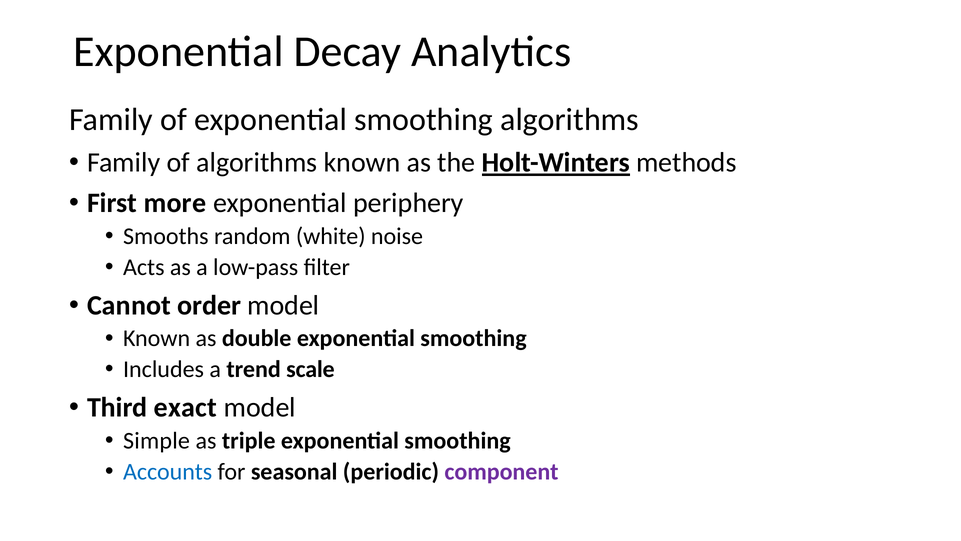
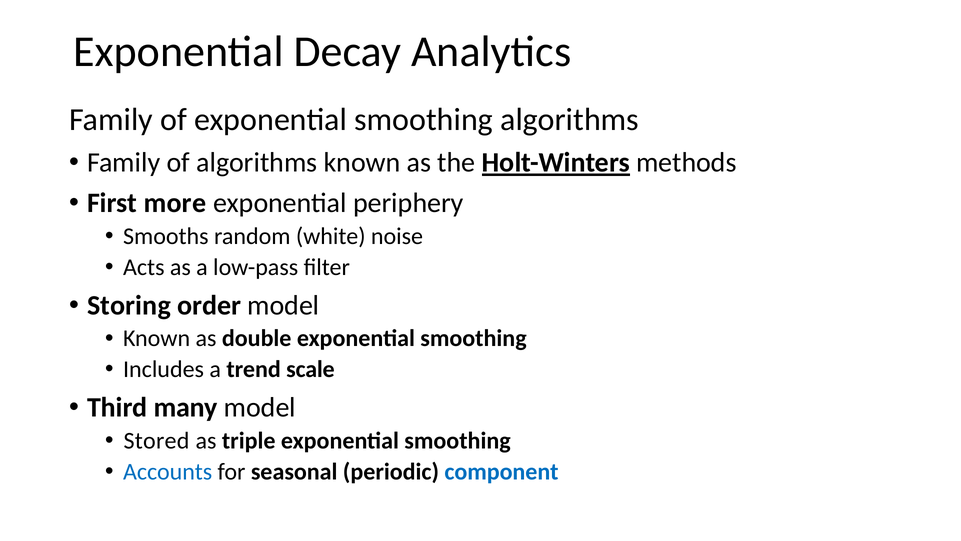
Cannot: Cannot -> Storing
exact: exact -> many
Simple: Simple -> Stored
component colour: purple -> blue
